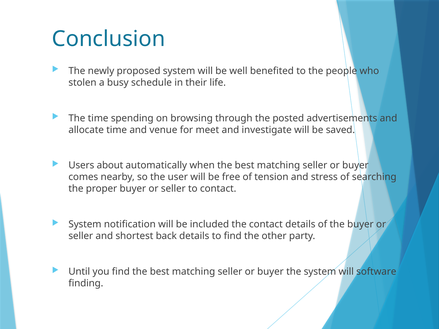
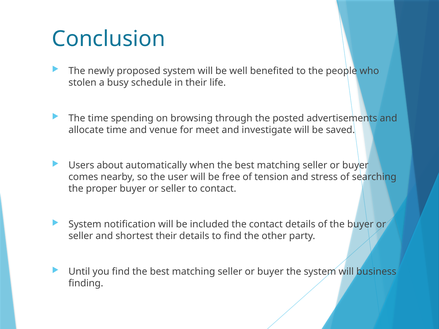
shortest back: back -> their
software: software -> business
